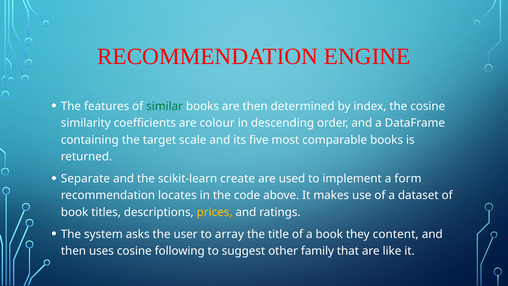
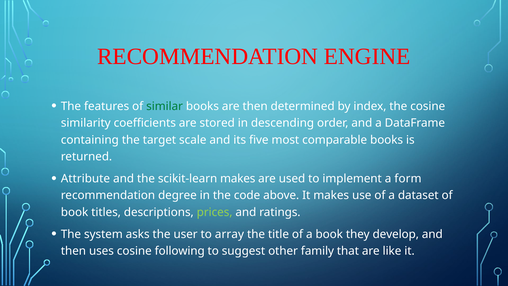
colour: colour -> stored
Separate: Separate -> Attribute
scikit-learn create: create -> makes
locates: locates -> degree
prices colour: yellow -> light green
content: content -> develop
